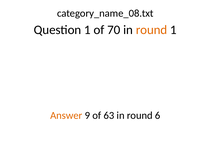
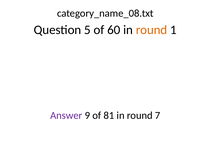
Question 1: 1 -> 5
70: 70 -> 60
Answer colour: orange -> purple
63: 63 -> 81
6: 6 -> 7
